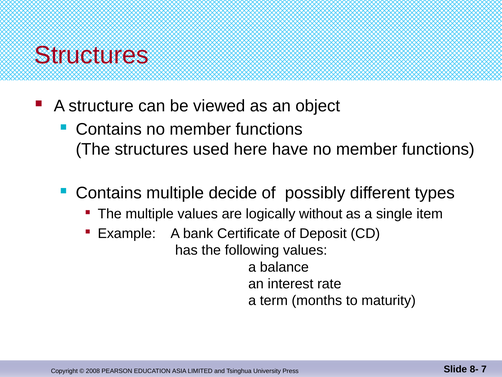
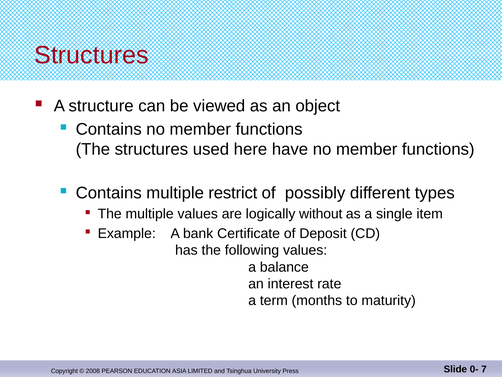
decide: decide -> restrict
8-: 8- -> 0-
